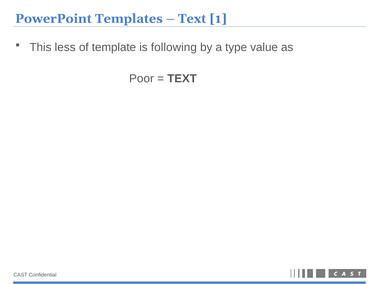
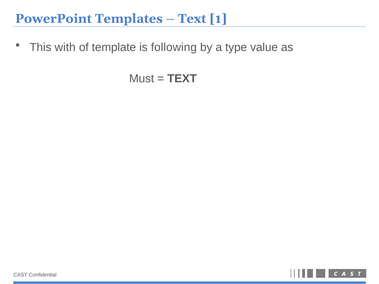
less: less -> with
Poor: Poor -> Must
